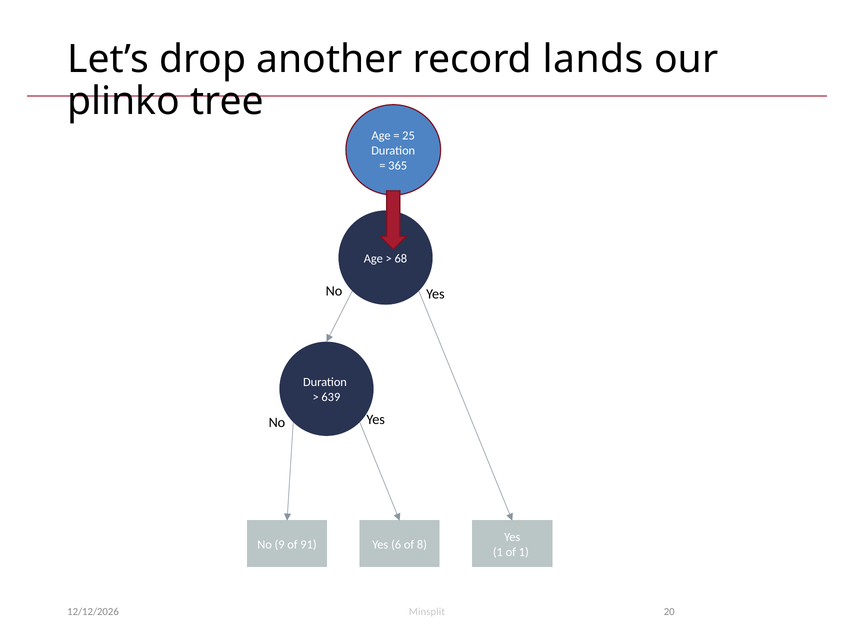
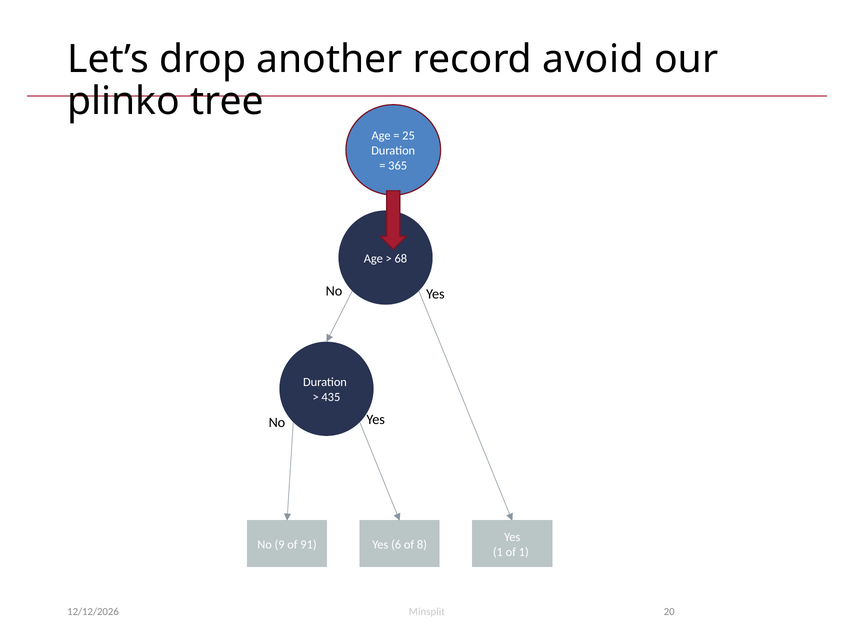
lands: lands -> avoid
639: 639 -> 435
